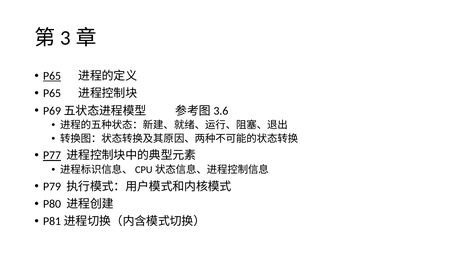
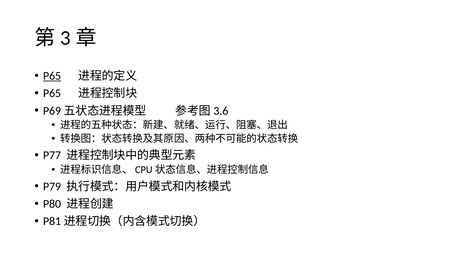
P77 underline: present -> none
